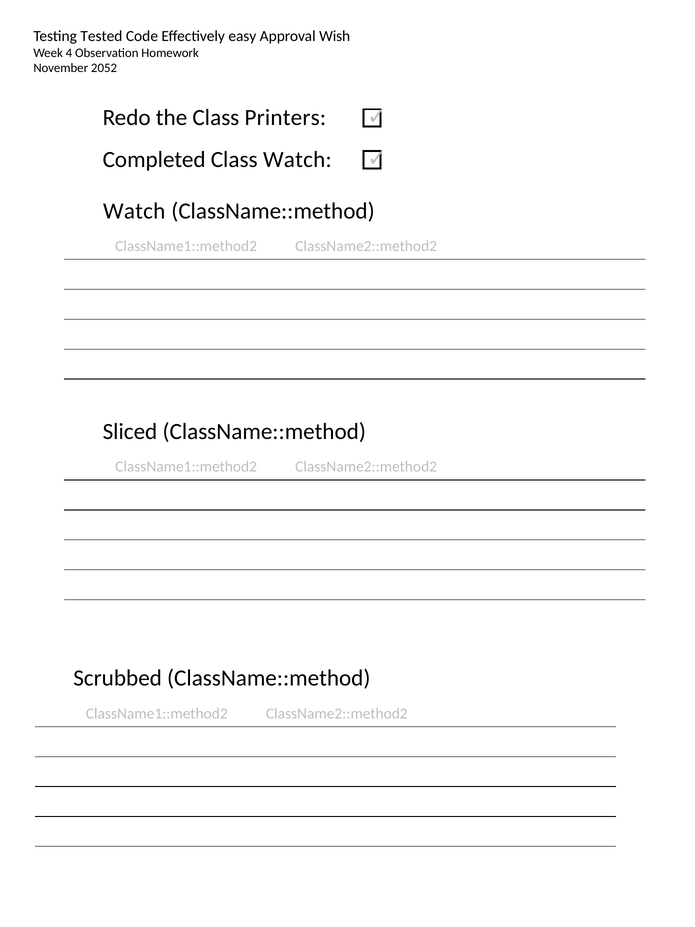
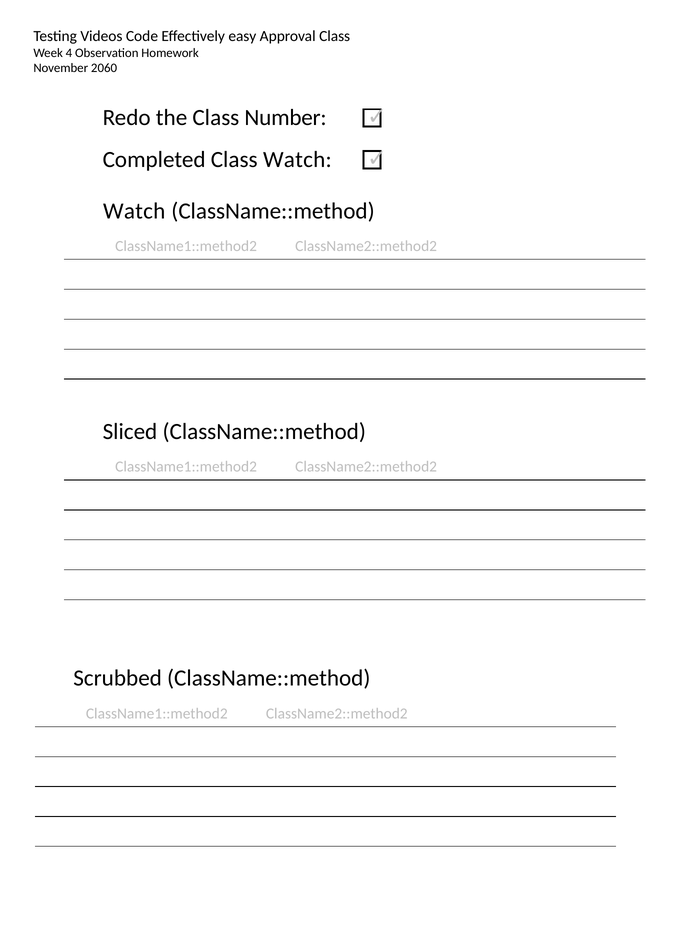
Tested: Tested -> Videos
Approval Wish: Wish -> Class
2052: 2052 -> 2060
Printers: Printers -> Number
